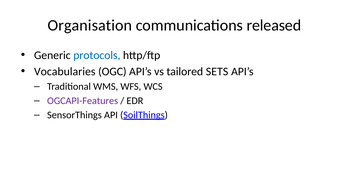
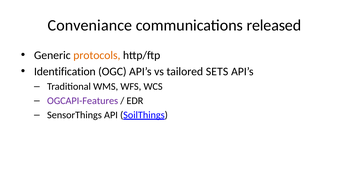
Organisation: Organisation -> Conveniance
protocols colour: blue -> orange
Vocabularies: Vocabularies -> Identification
